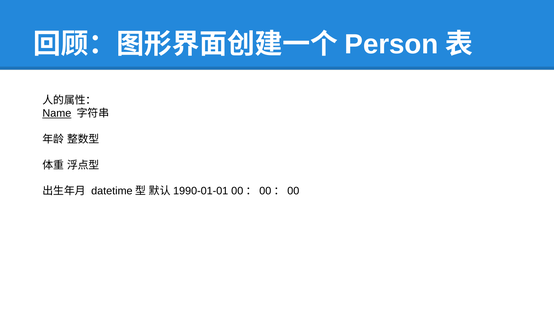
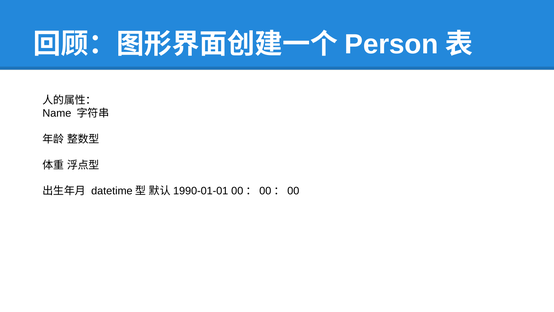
Name underline: present -> none
